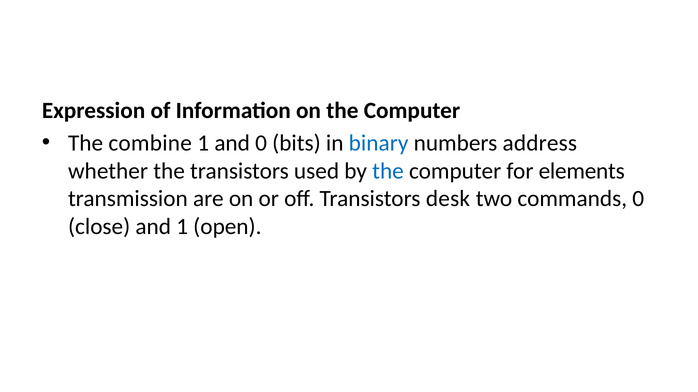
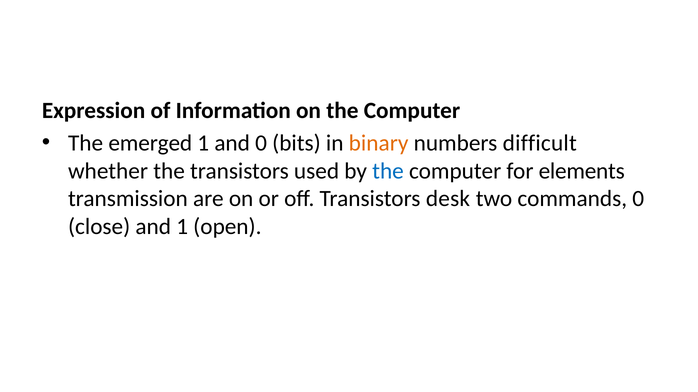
combine: combine -> emerged
binary colour: blue -> orange
address: address -> difficult
